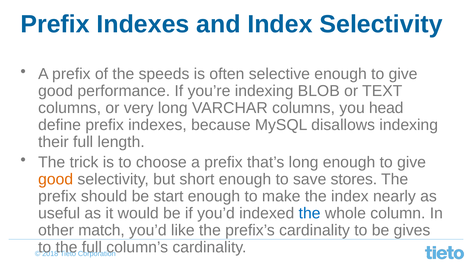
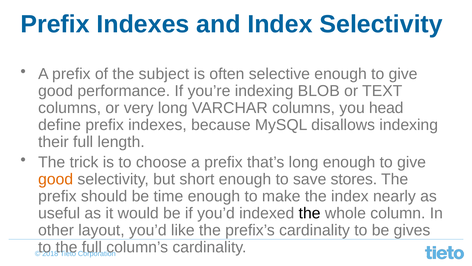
speeds: speeds -> subject
start: start -> time
the at (310, 213) colour: blue -> black
match: match -> layout
